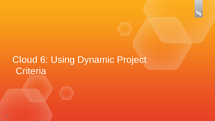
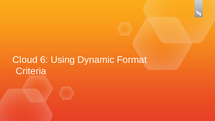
Project: Project -> Format
